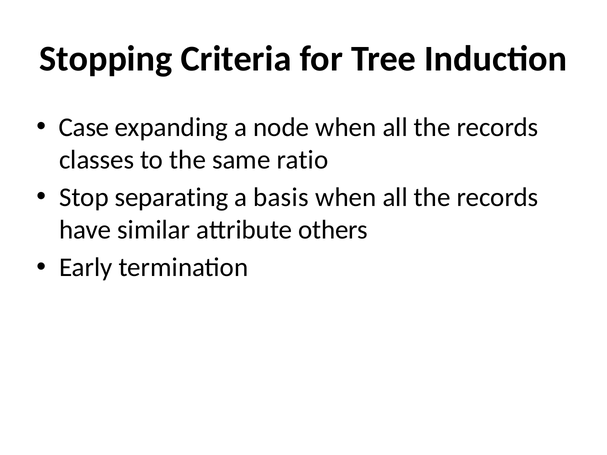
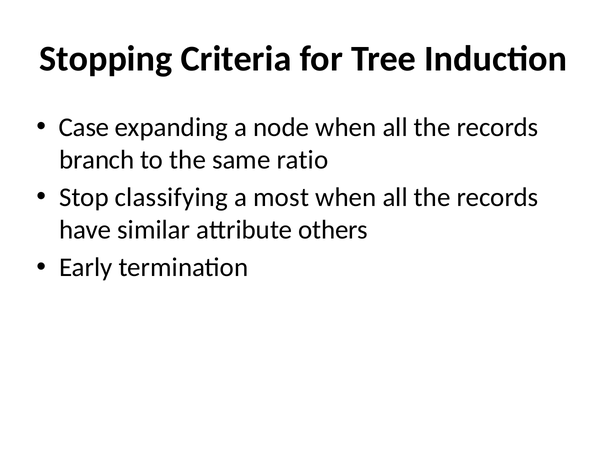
classes: classes -> branch
separating: separating -> classifying
basis: basis -> most
